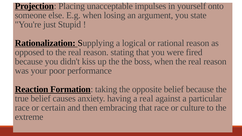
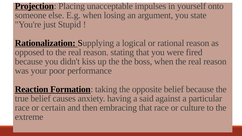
a real: real -> said
